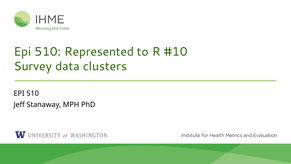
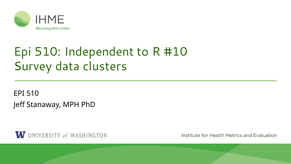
Represented: Represented -> Independent
